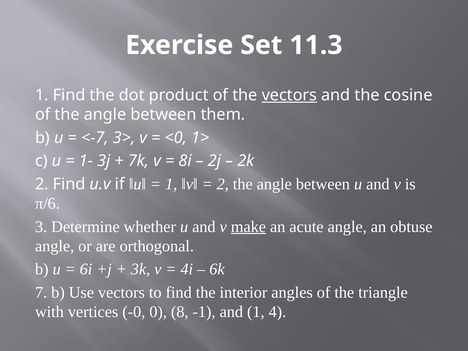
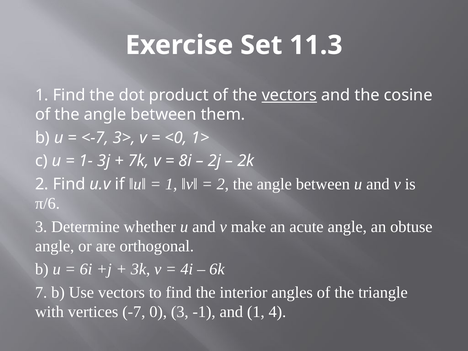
make underline: present -> none
-0: -0 -> -7
0 8: 8 -> 3
